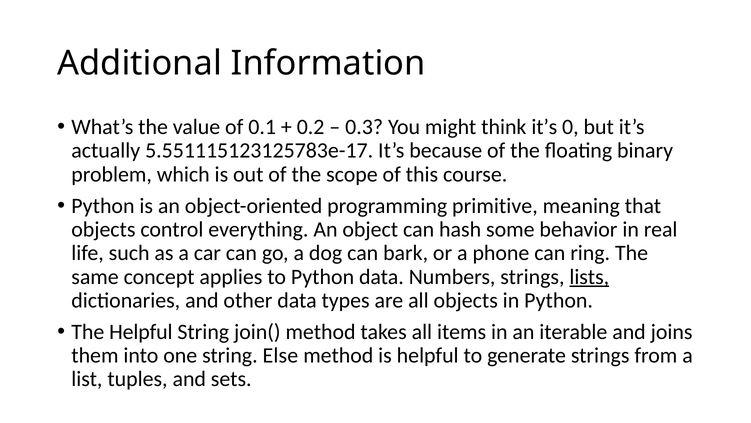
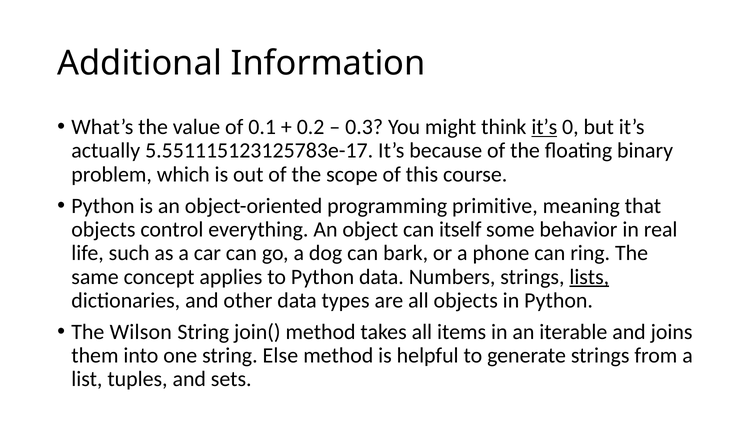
it’s at (544, 127) underline: none -> present
hash: hash -> itself
The Helpful: Helpful -> Wilson
